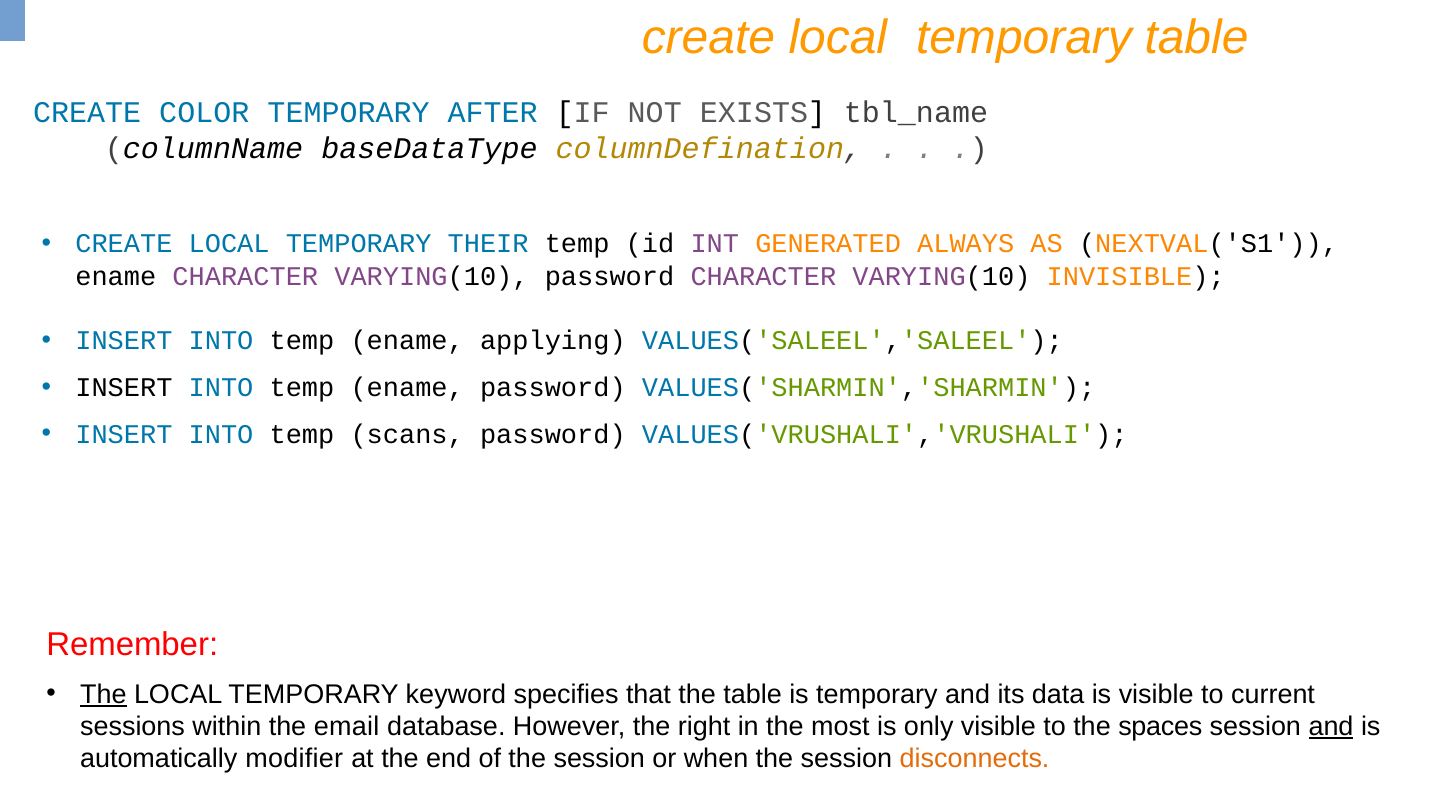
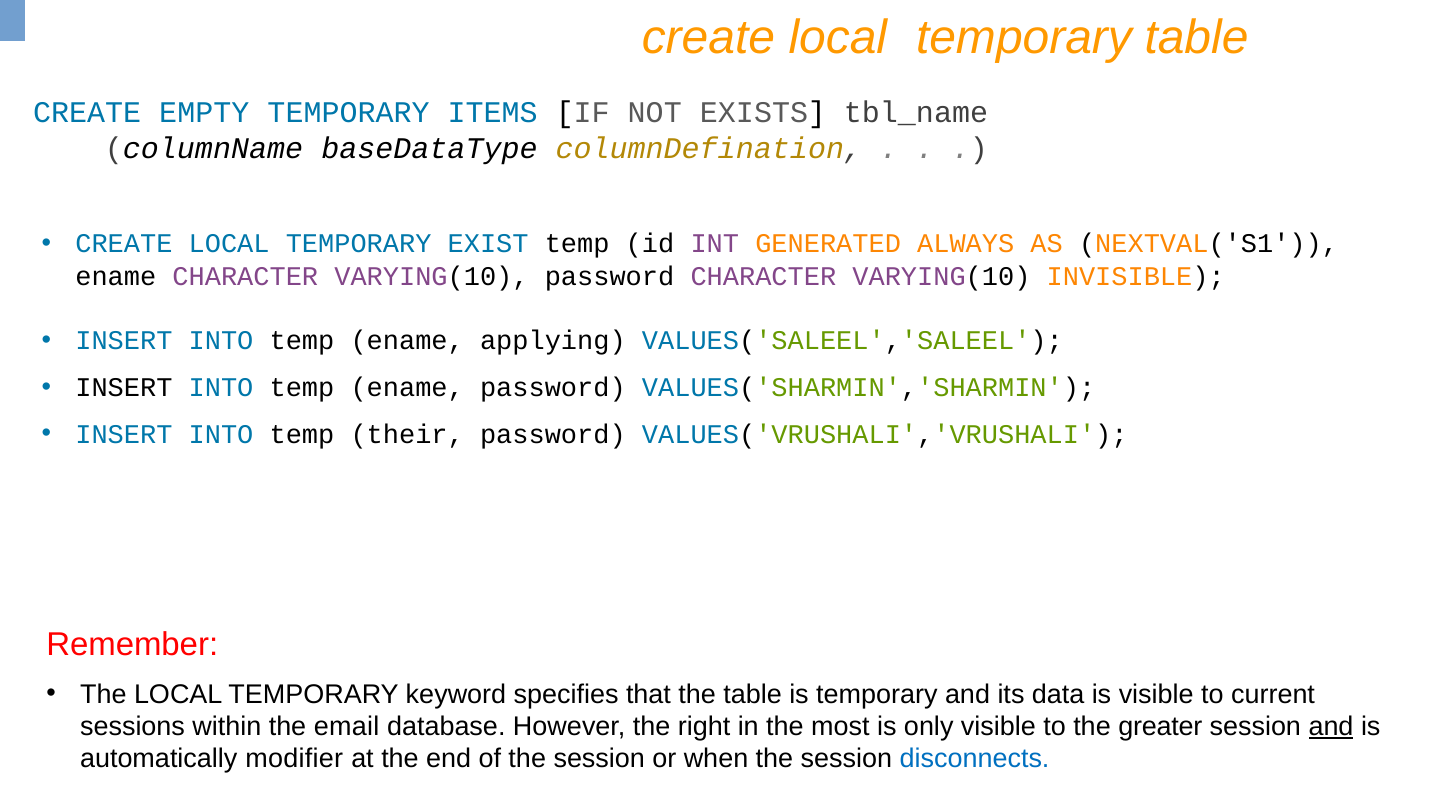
COLOR: COLOR -> EMPTY
AFTER: AFTER -> ITEMS
THEIR: THEIR -> EXIST
scans: scans -> their
The at (103, 695) underline: present -> none
spaces: spaces -> greater
disconnects colour: orange -> blue
